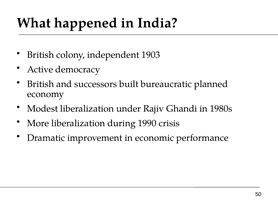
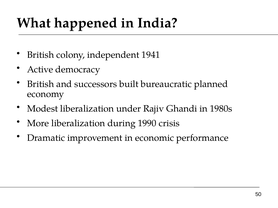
1903: 1903 -> 1941
